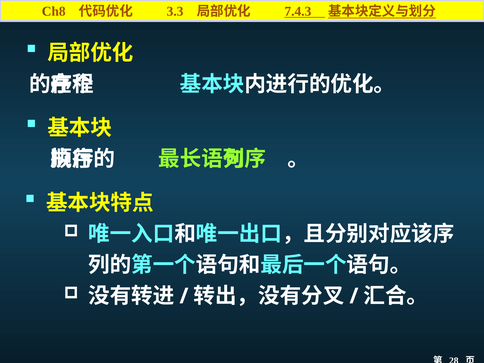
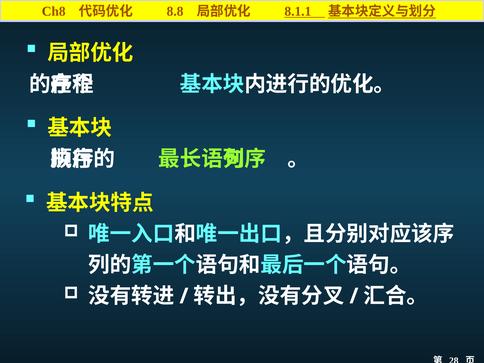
3.3: 3.3 -> 8.8
7.4.3: 7.4.3 -> 8.1.1
